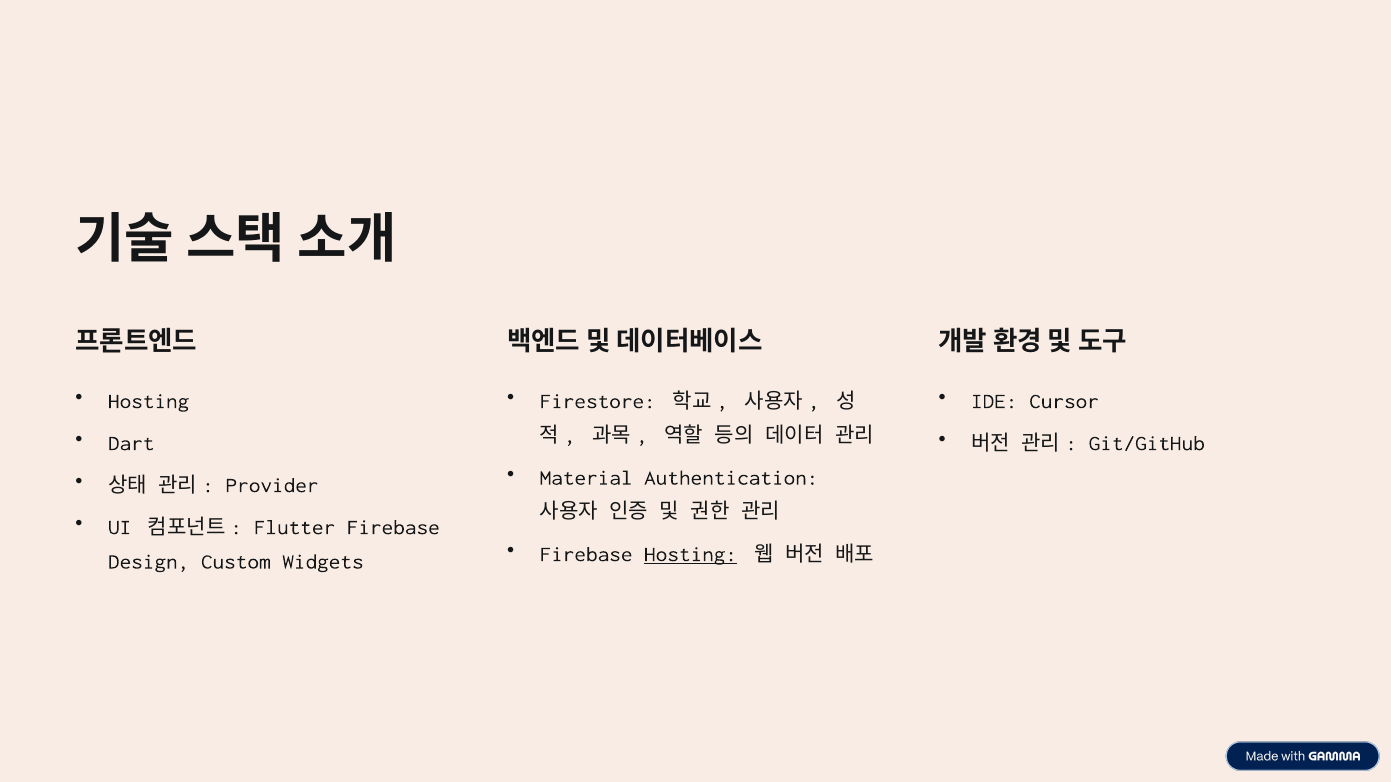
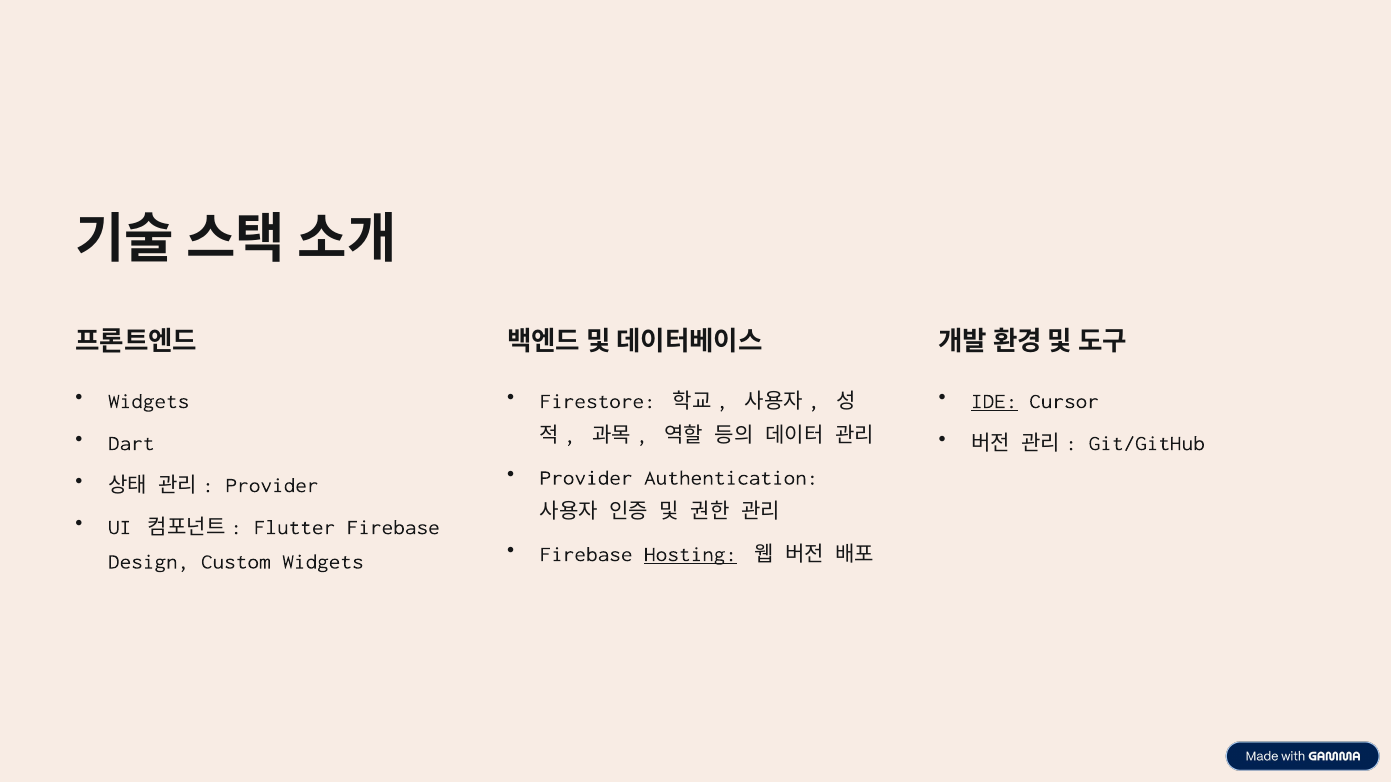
Hosting at (149, 401): Hosting -> Widgets
IDE underline: none -> present
Material at (586, 478): Material -> Provider
